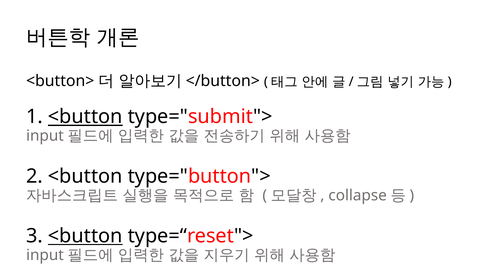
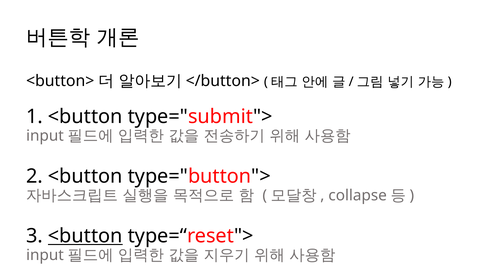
<button at (85, 117) underline: present -> none
